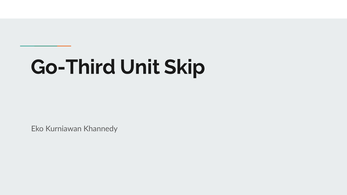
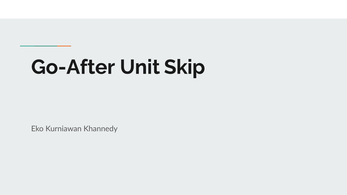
Go-Third: Go-Third -> Go-After
